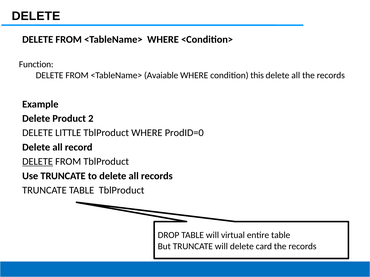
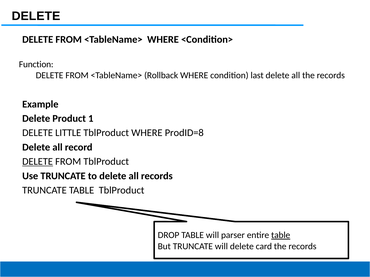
Avaiable: Avaiable -> Rollback
this: this -> last
2: 2 -> 1
ProdID=0: ProdID=0 -> ProdID=8
virtual: virtual -> parser
table at (281, 236) underline: none -> present
